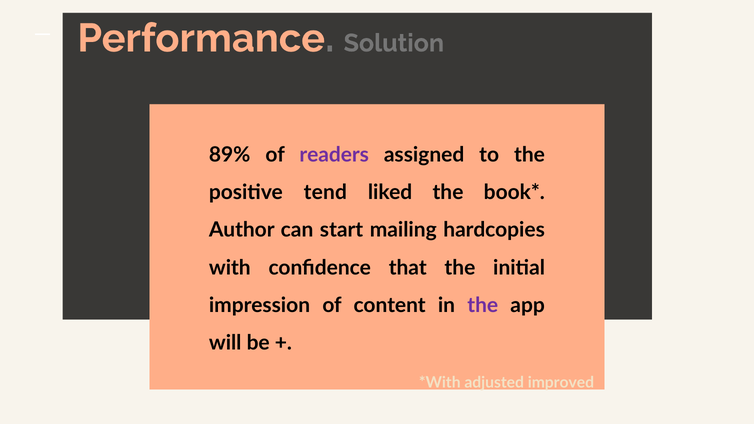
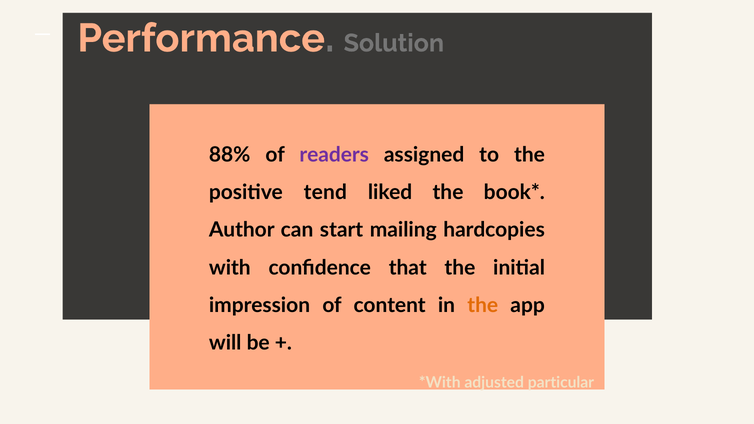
89%: 89% -> 88%
the at (483, 305) colour: purple -> orange
improved: improved -> particular
